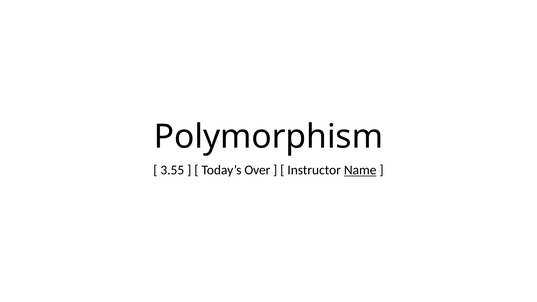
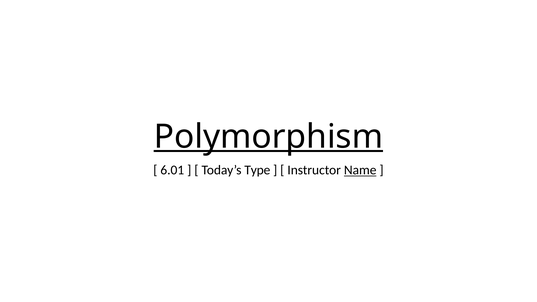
Polymorphism underline: none -> present
3.55: 3.55 -> 6.01
Over: Over -> Type
